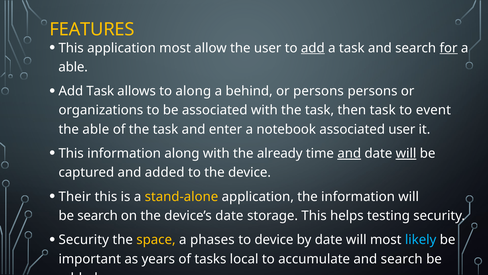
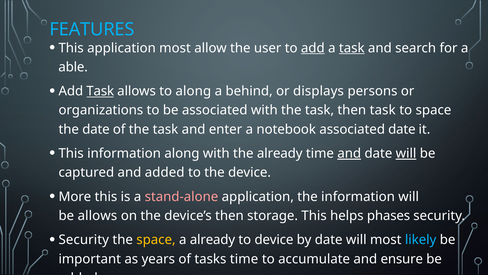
FEATURES colour: yellow -> light blue
task at (352, 48) underline: none -> present
for underline: present -> none
Task at (100, 91) underline: none -> present
or persons: persons -> displays
to event: event -> space
the able: able -> date
associated user: user -> date
Their: Their -> More
stand-alone colour: yellow -> pink
be search: search -> allows
device’s date: date -> then
testing: testing -> phases
a phases: phases -> already
tasks local: local -> time
accumulate and search: search -> ensure
